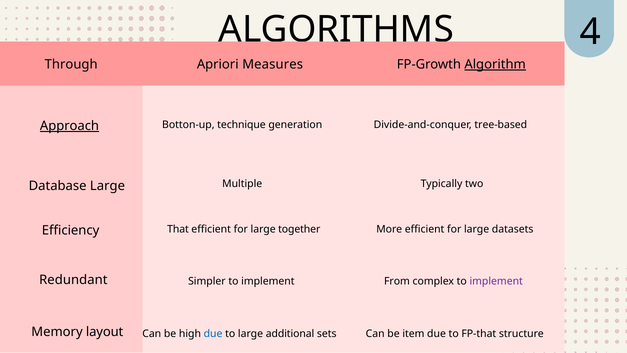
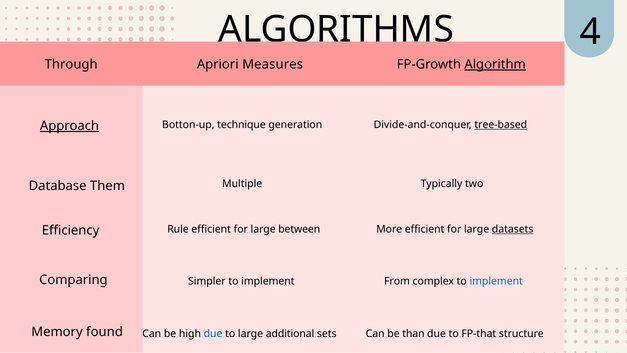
tree-based underline: none -> present
Database Large: Large -> Them
That: That -> Rule
together: together -> between
datasets underline: none -> present
Redundant: Redundant -> Comparing
implement at (496, 281) colour: purple -> blue
layout: layout -> found
item: item -> than
